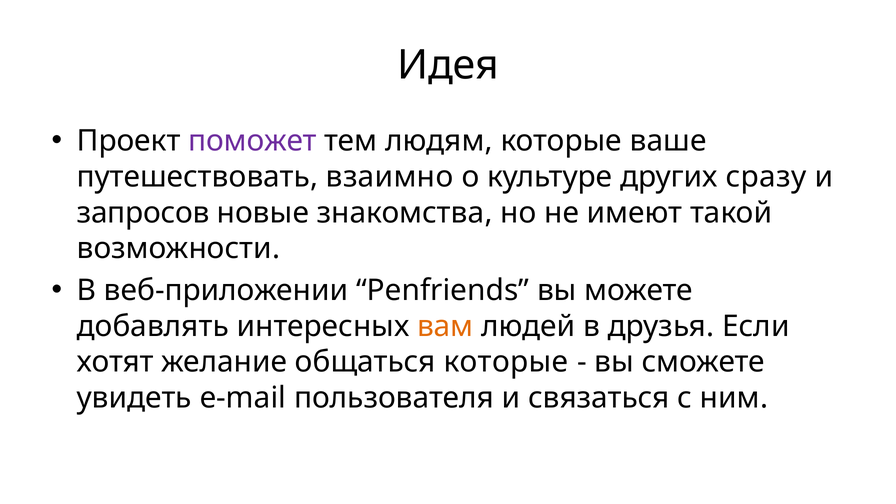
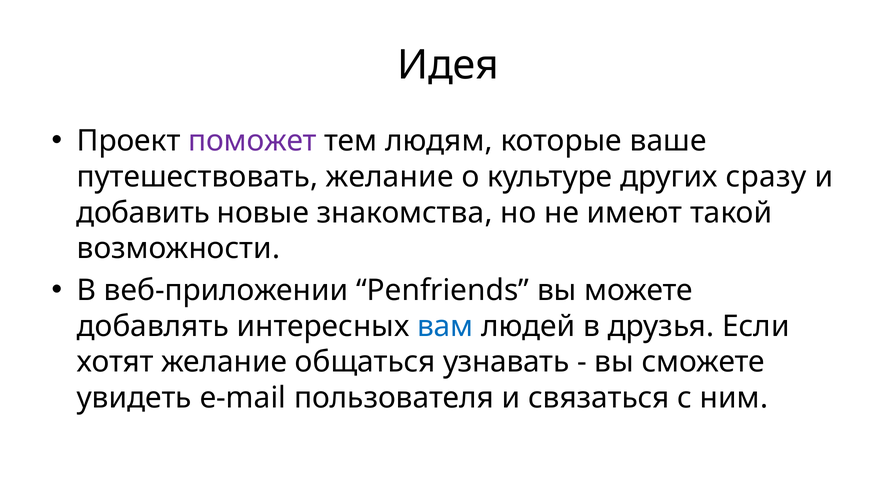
путешествовать взаимно: взаимно -> желание
запросов: запросов -> добавить
вам colour: orange -> blue
общаться которые: которые -> узнавать
